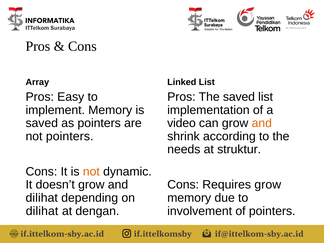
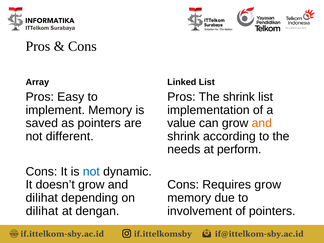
The saved: saved -> shrink
video: video -> value
not pointers: pointers -> different
struktur: struktur -> perform
not at (91, 172) colour: orange -> blue
